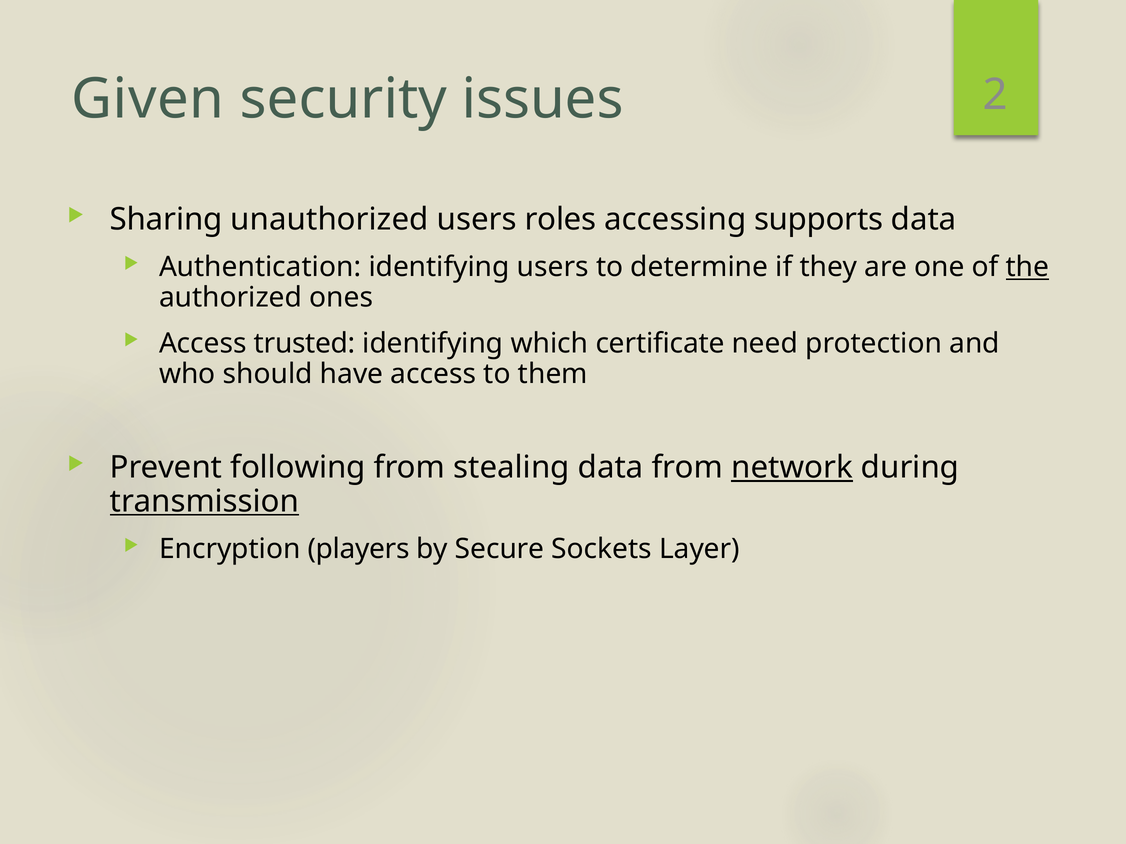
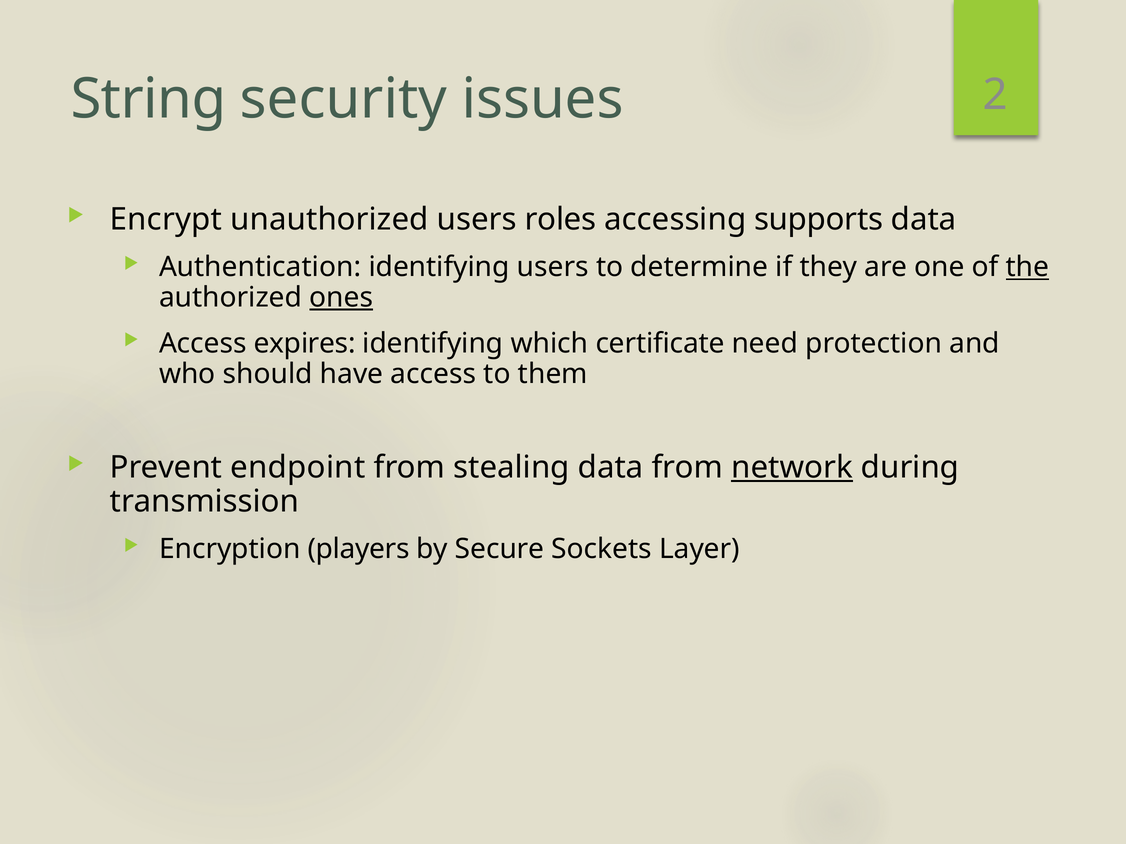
Given: Given -> String
Sharing: Sharing -> Encrypt
ones underline: none -> present
trusted: trusted -> expires
following: following -> endpoint
transmission underline: present -> none
